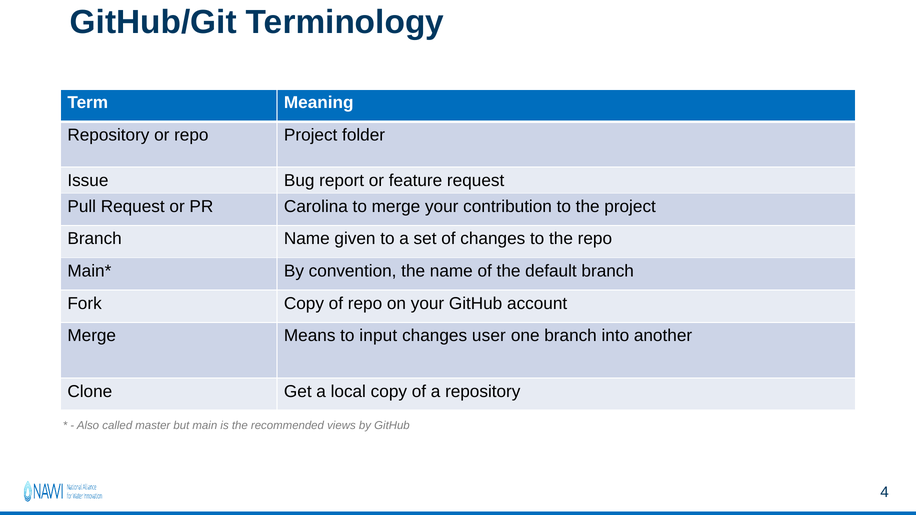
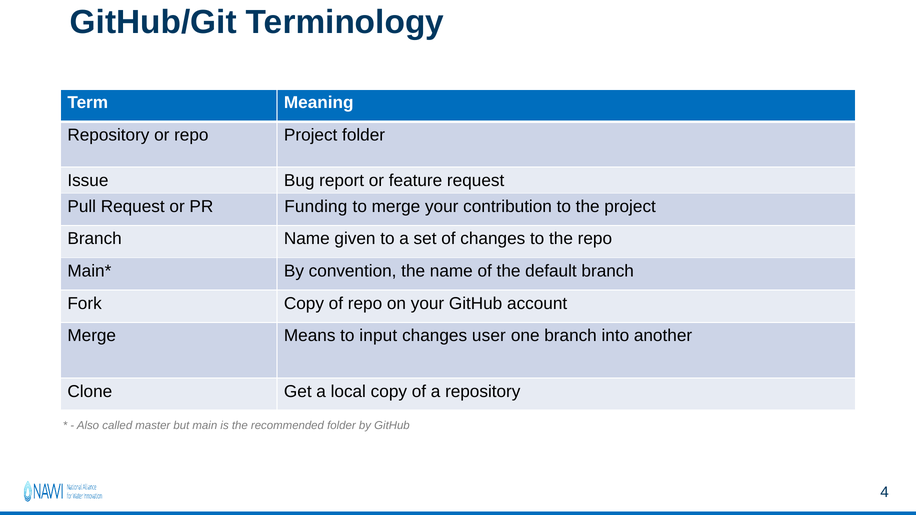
Carolina: Carolina -> Funding
recommended views: views -> folder
